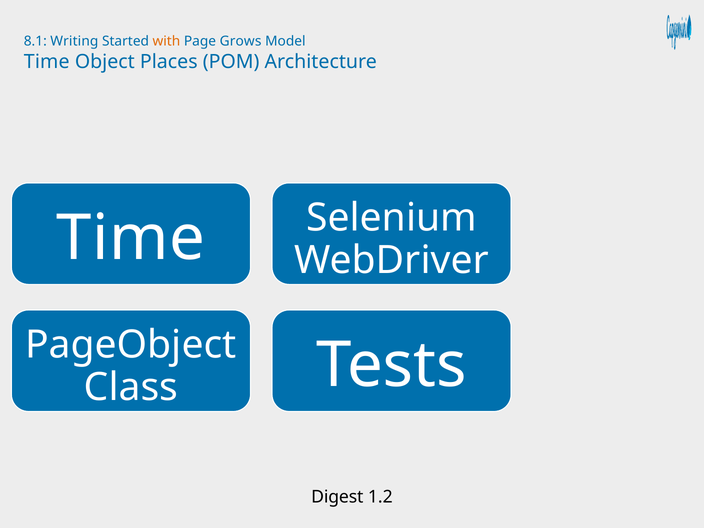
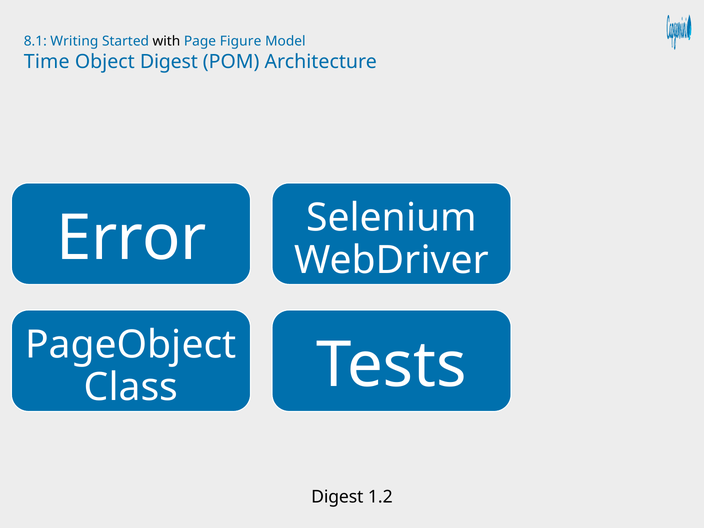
with colour: orange -> black
Grows: Grows -> Figure
Object Places: Places -> Digest
Time at (131, 238): Time -> Error
